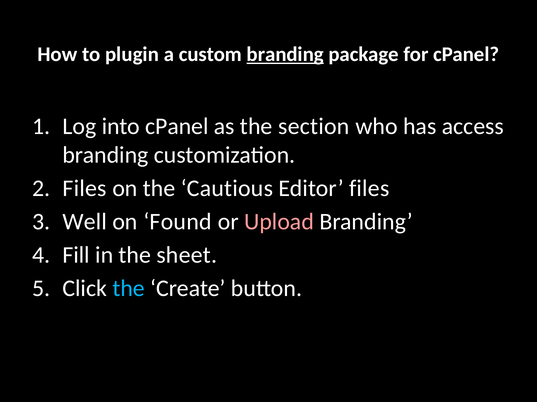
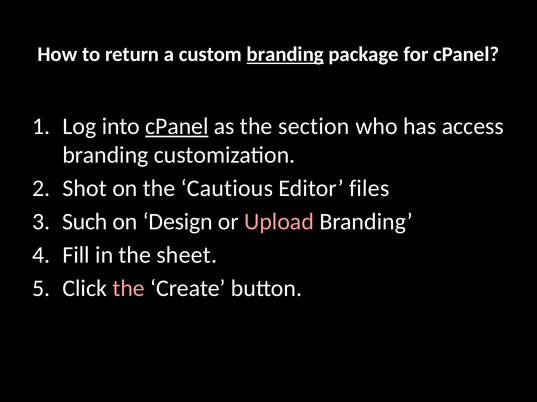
plugin: plugin -> return
cPanel at (177, 126) underline: none -> present
Files at (85, 189): Files -> Shot
Well: Well -> Such
Found: Found -> Design
the at (129, 289) colour: light blue -> pink
